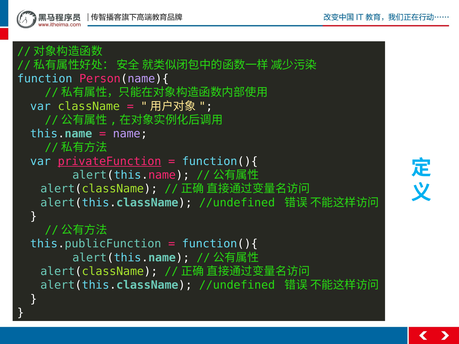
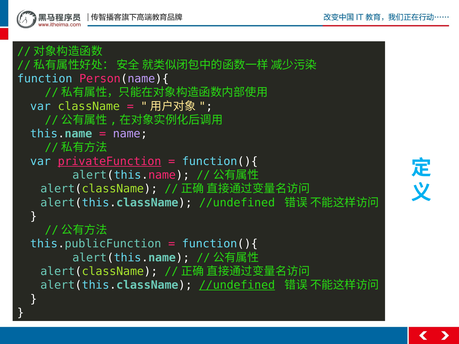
//undefined at (237, 285) underline: none -> present
